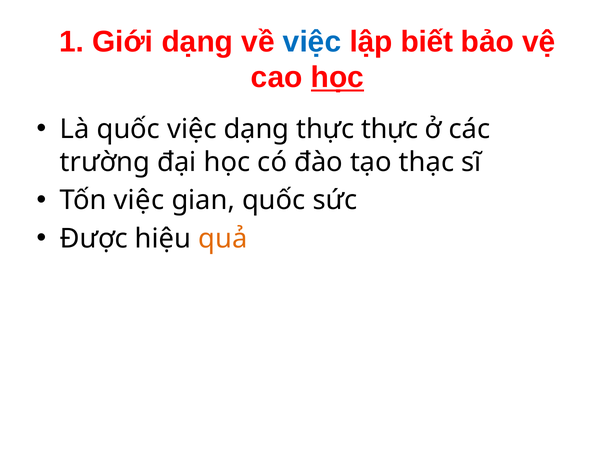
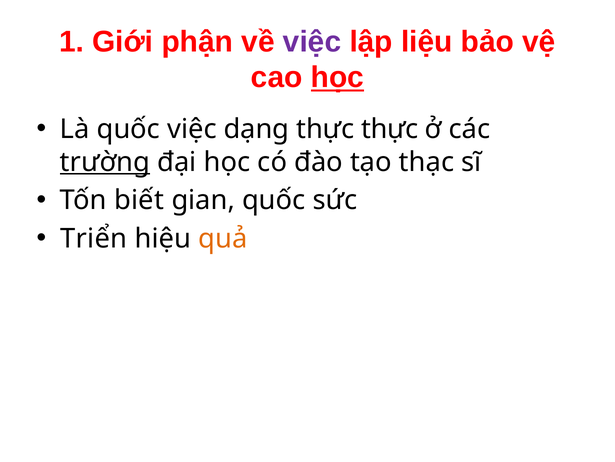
Giới dạng: dạng -> phận
việc at (312, 42) colour: blue -> purple
biết: biết -> liệu
trường underline: none -> present
Tốn việc: việc -> biết
Được: Được -> Triển
